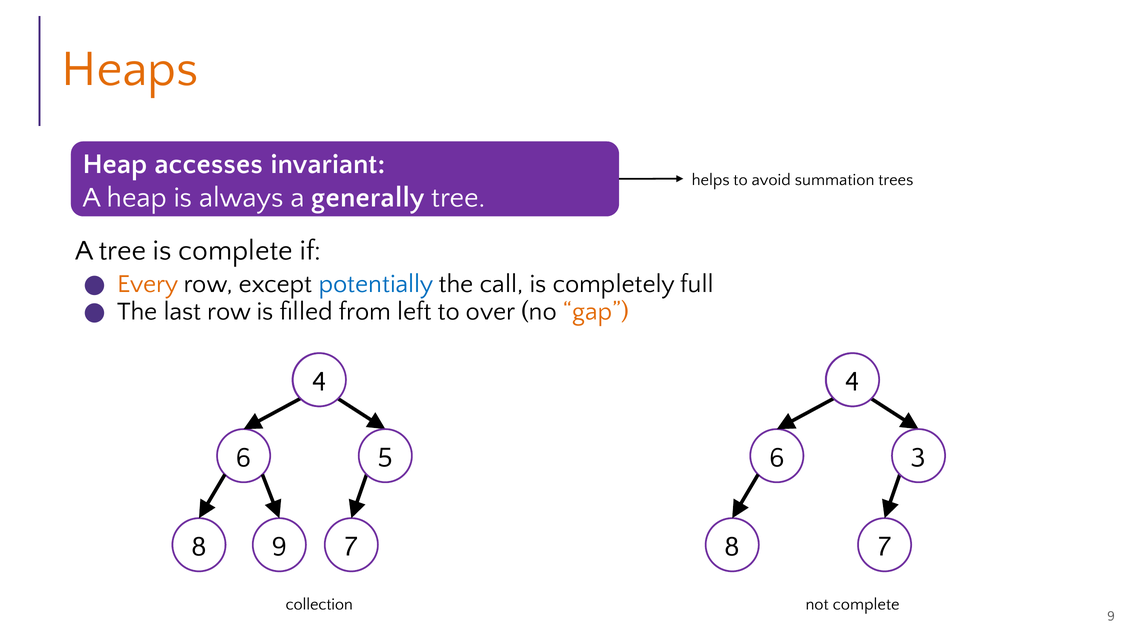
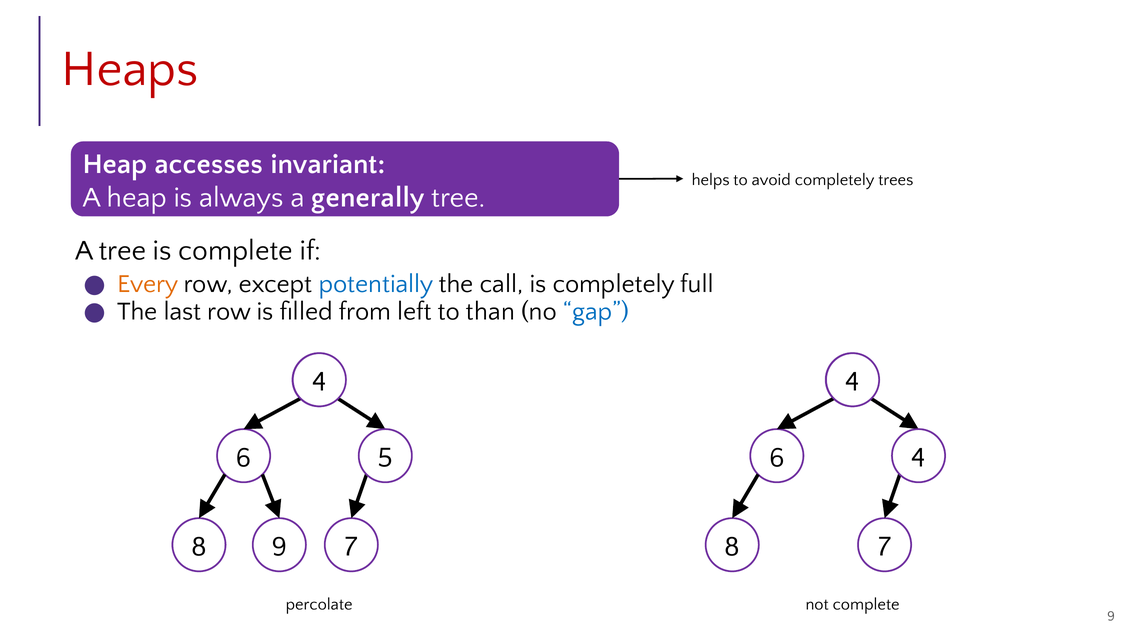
Heaps colour: orange -> red
avoid summation: summation -> completely
over: over -> than
gap colour: orange -> blue
6 3: 3 -> 4
collection: collection -> percolate
